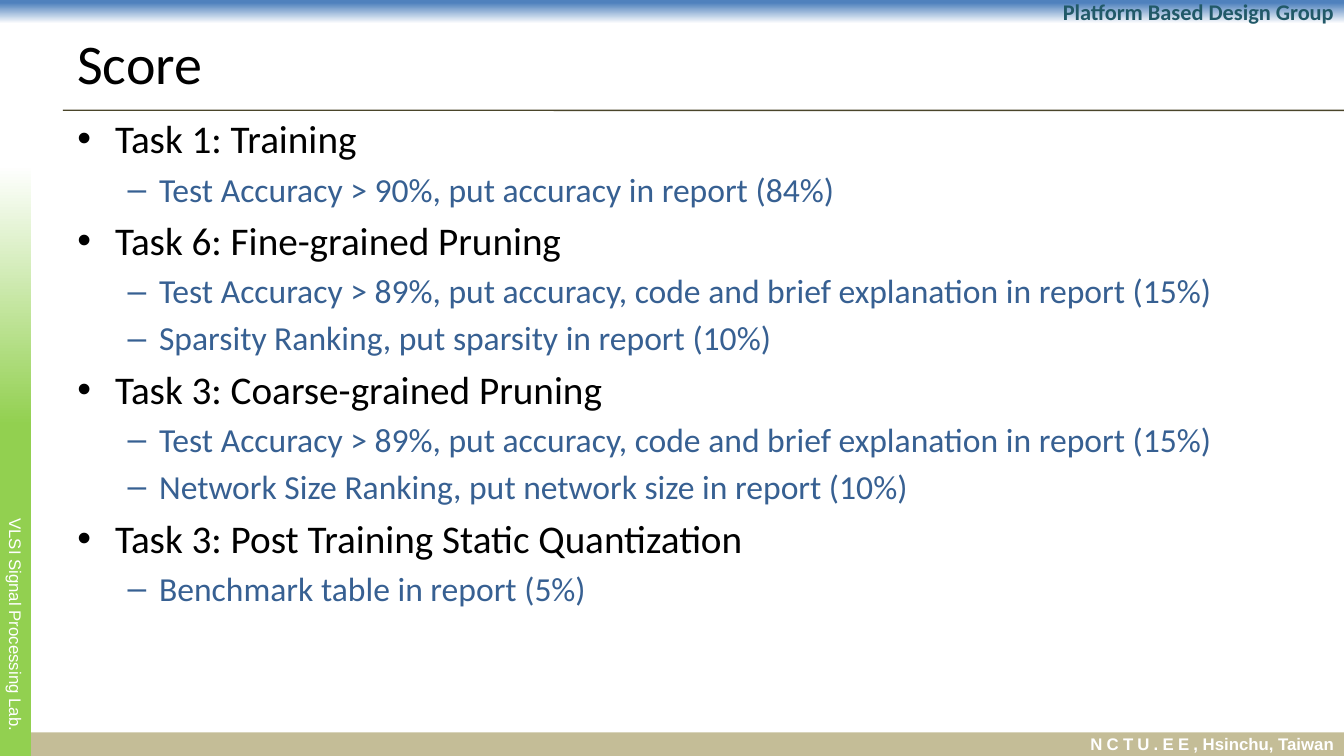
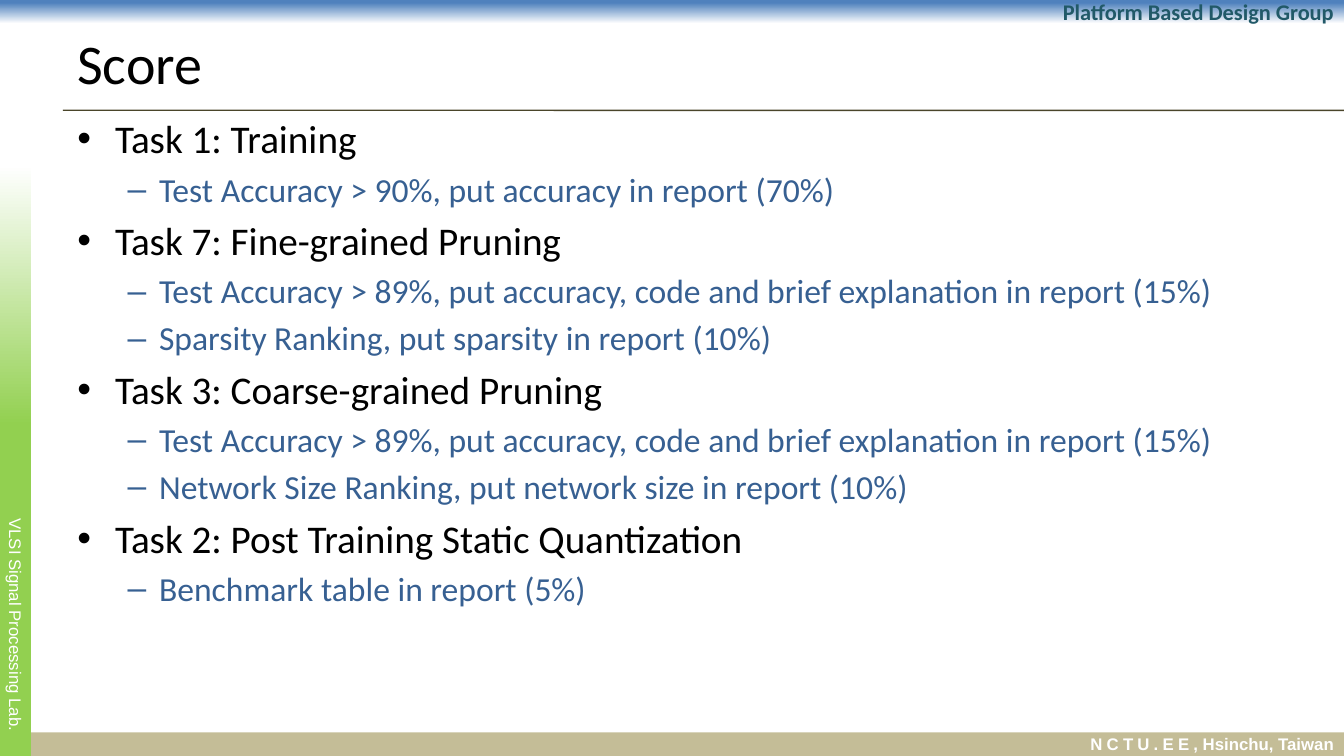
84%: 84% -> 70%
6: 6 -> 7
3 at (207, 541): 3 -> 2
